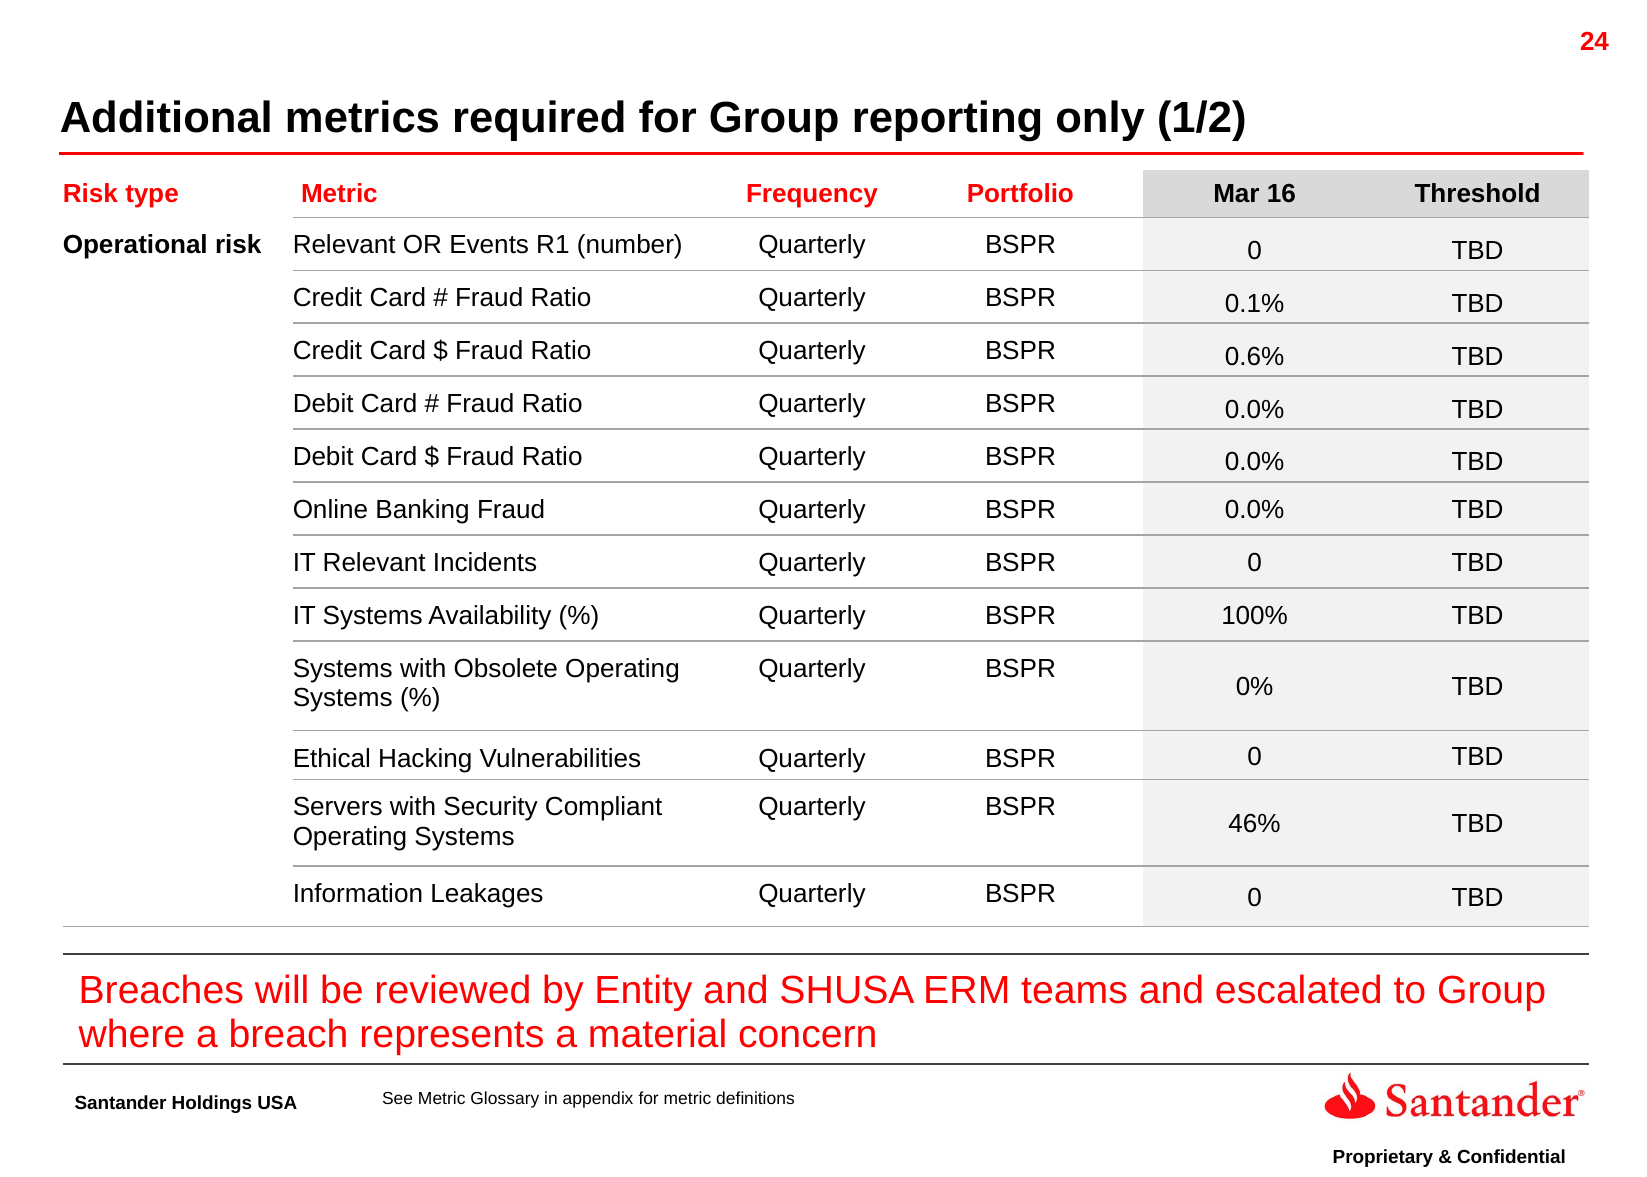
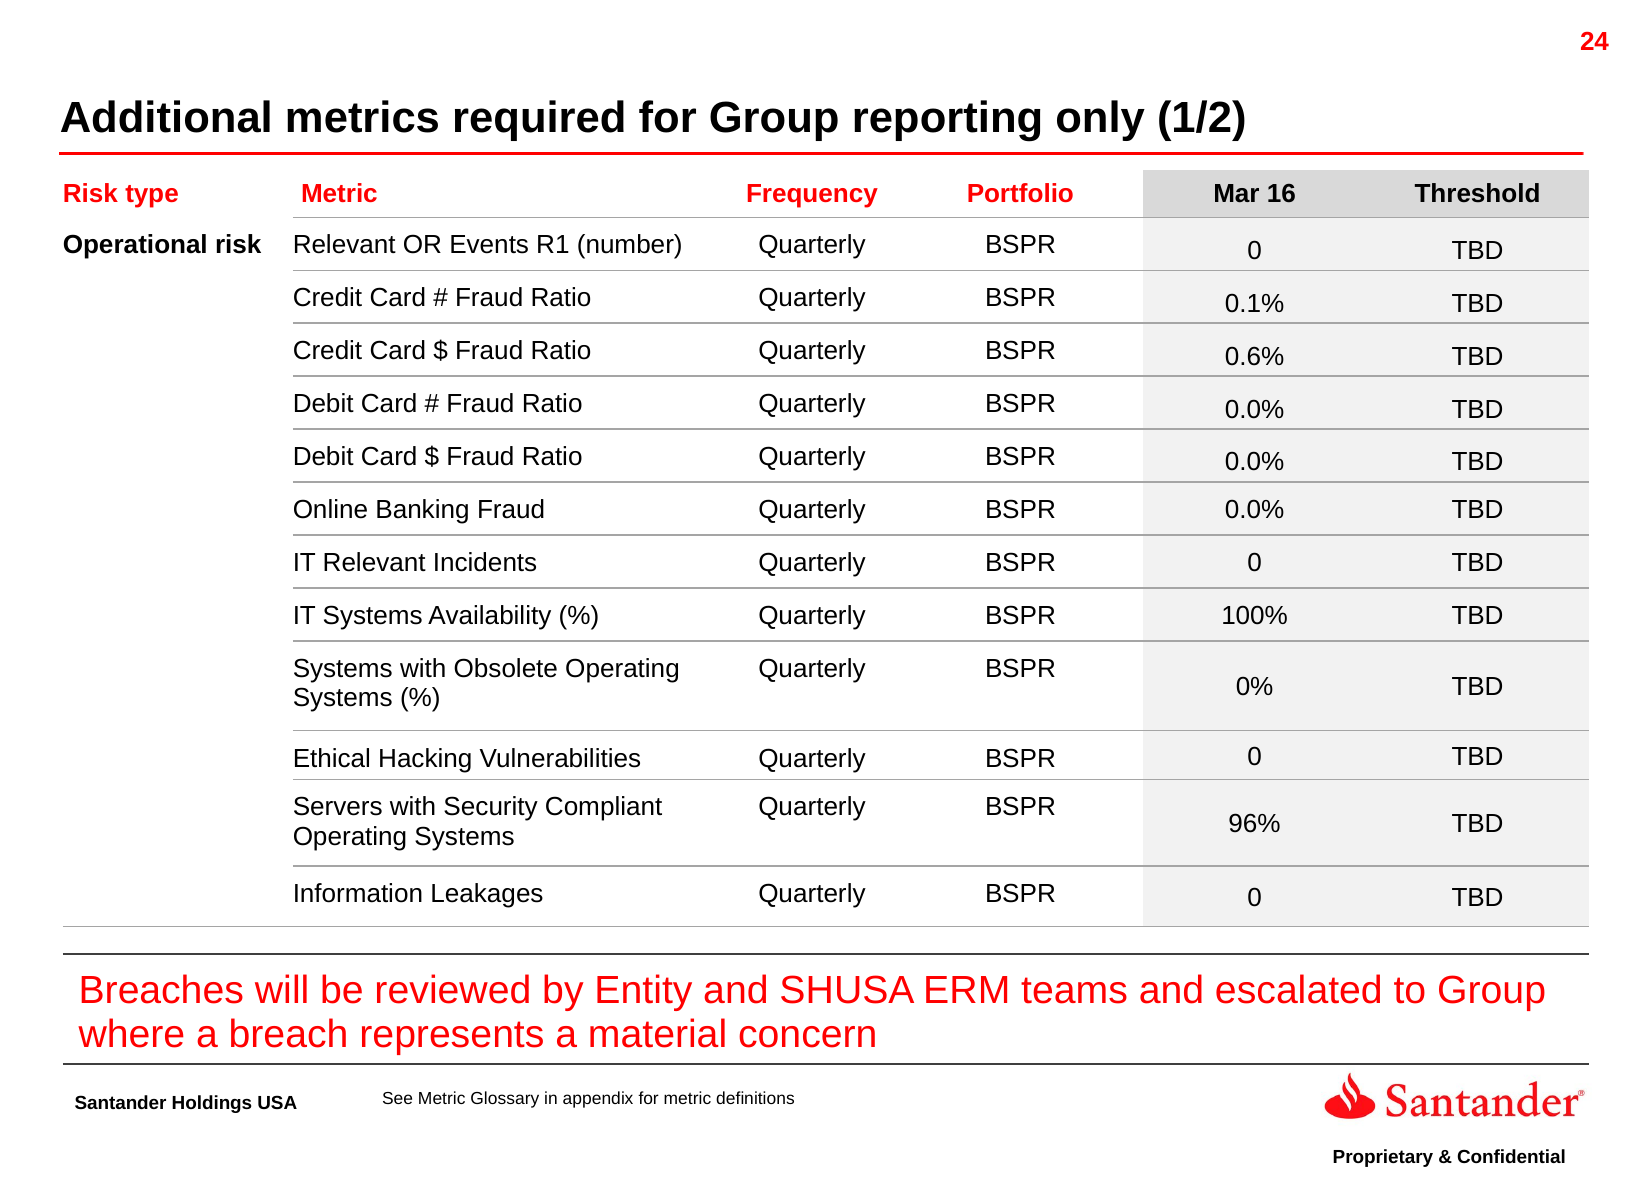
46%: 46% -> 96%
